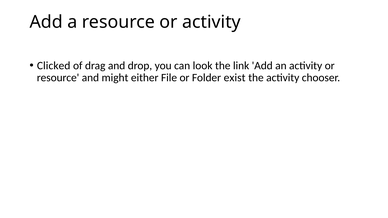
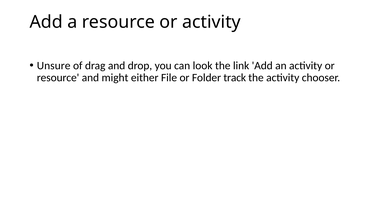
Clicked: Clicked -> Unsure
exist: exist -> track
